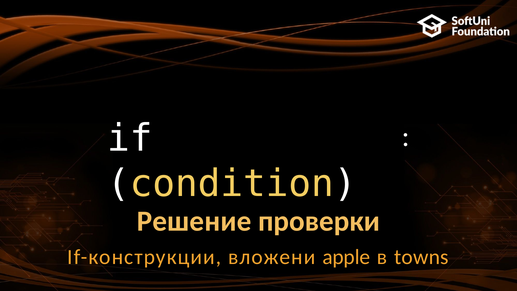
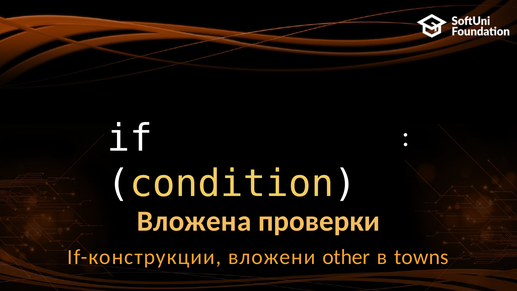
Решение: Решение -> Вложена
apple: apple -> other
